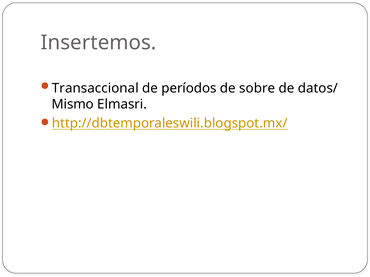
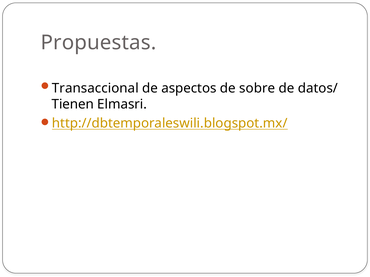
Insertemos: Insertemos -> Propuestas
períodos: períodos -> aspectos
Mismo: Mismo -> Tienen
